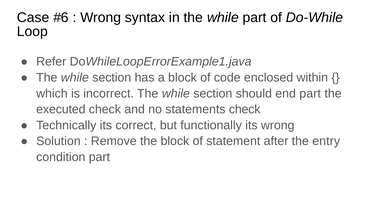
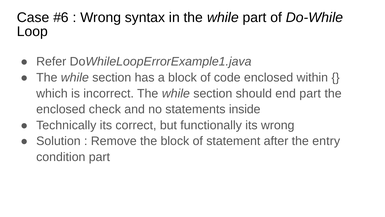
executed at (61, 109): executed -> enclosed
statements check: check -> inside
